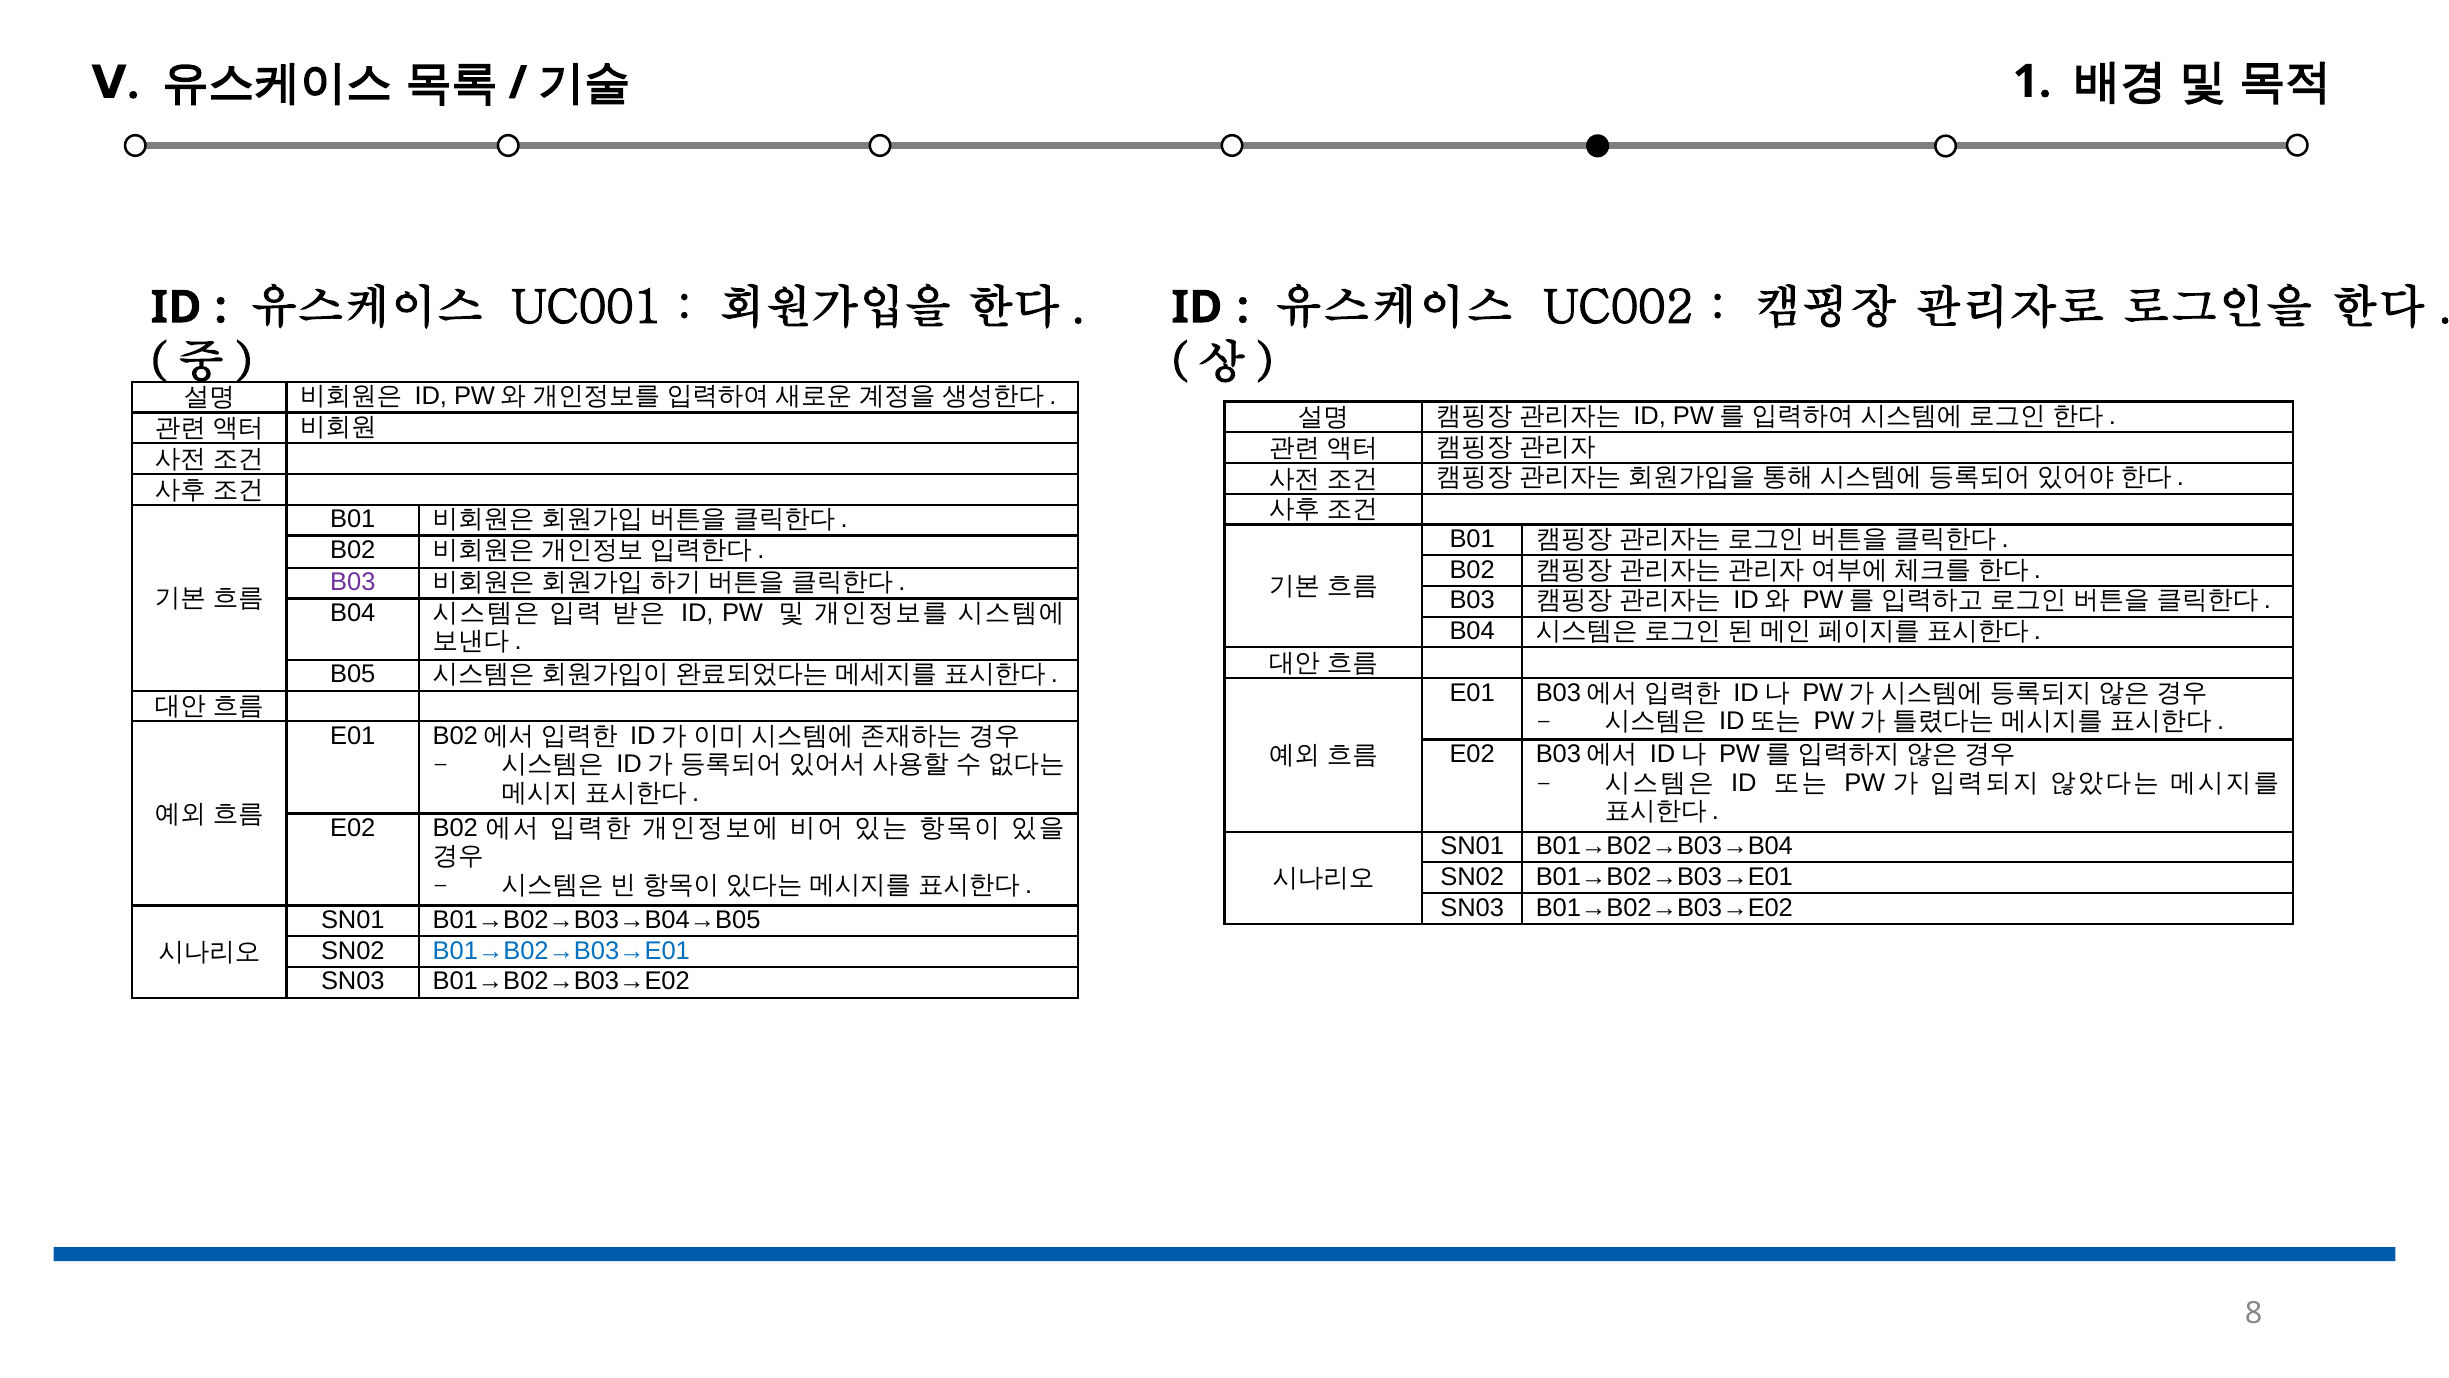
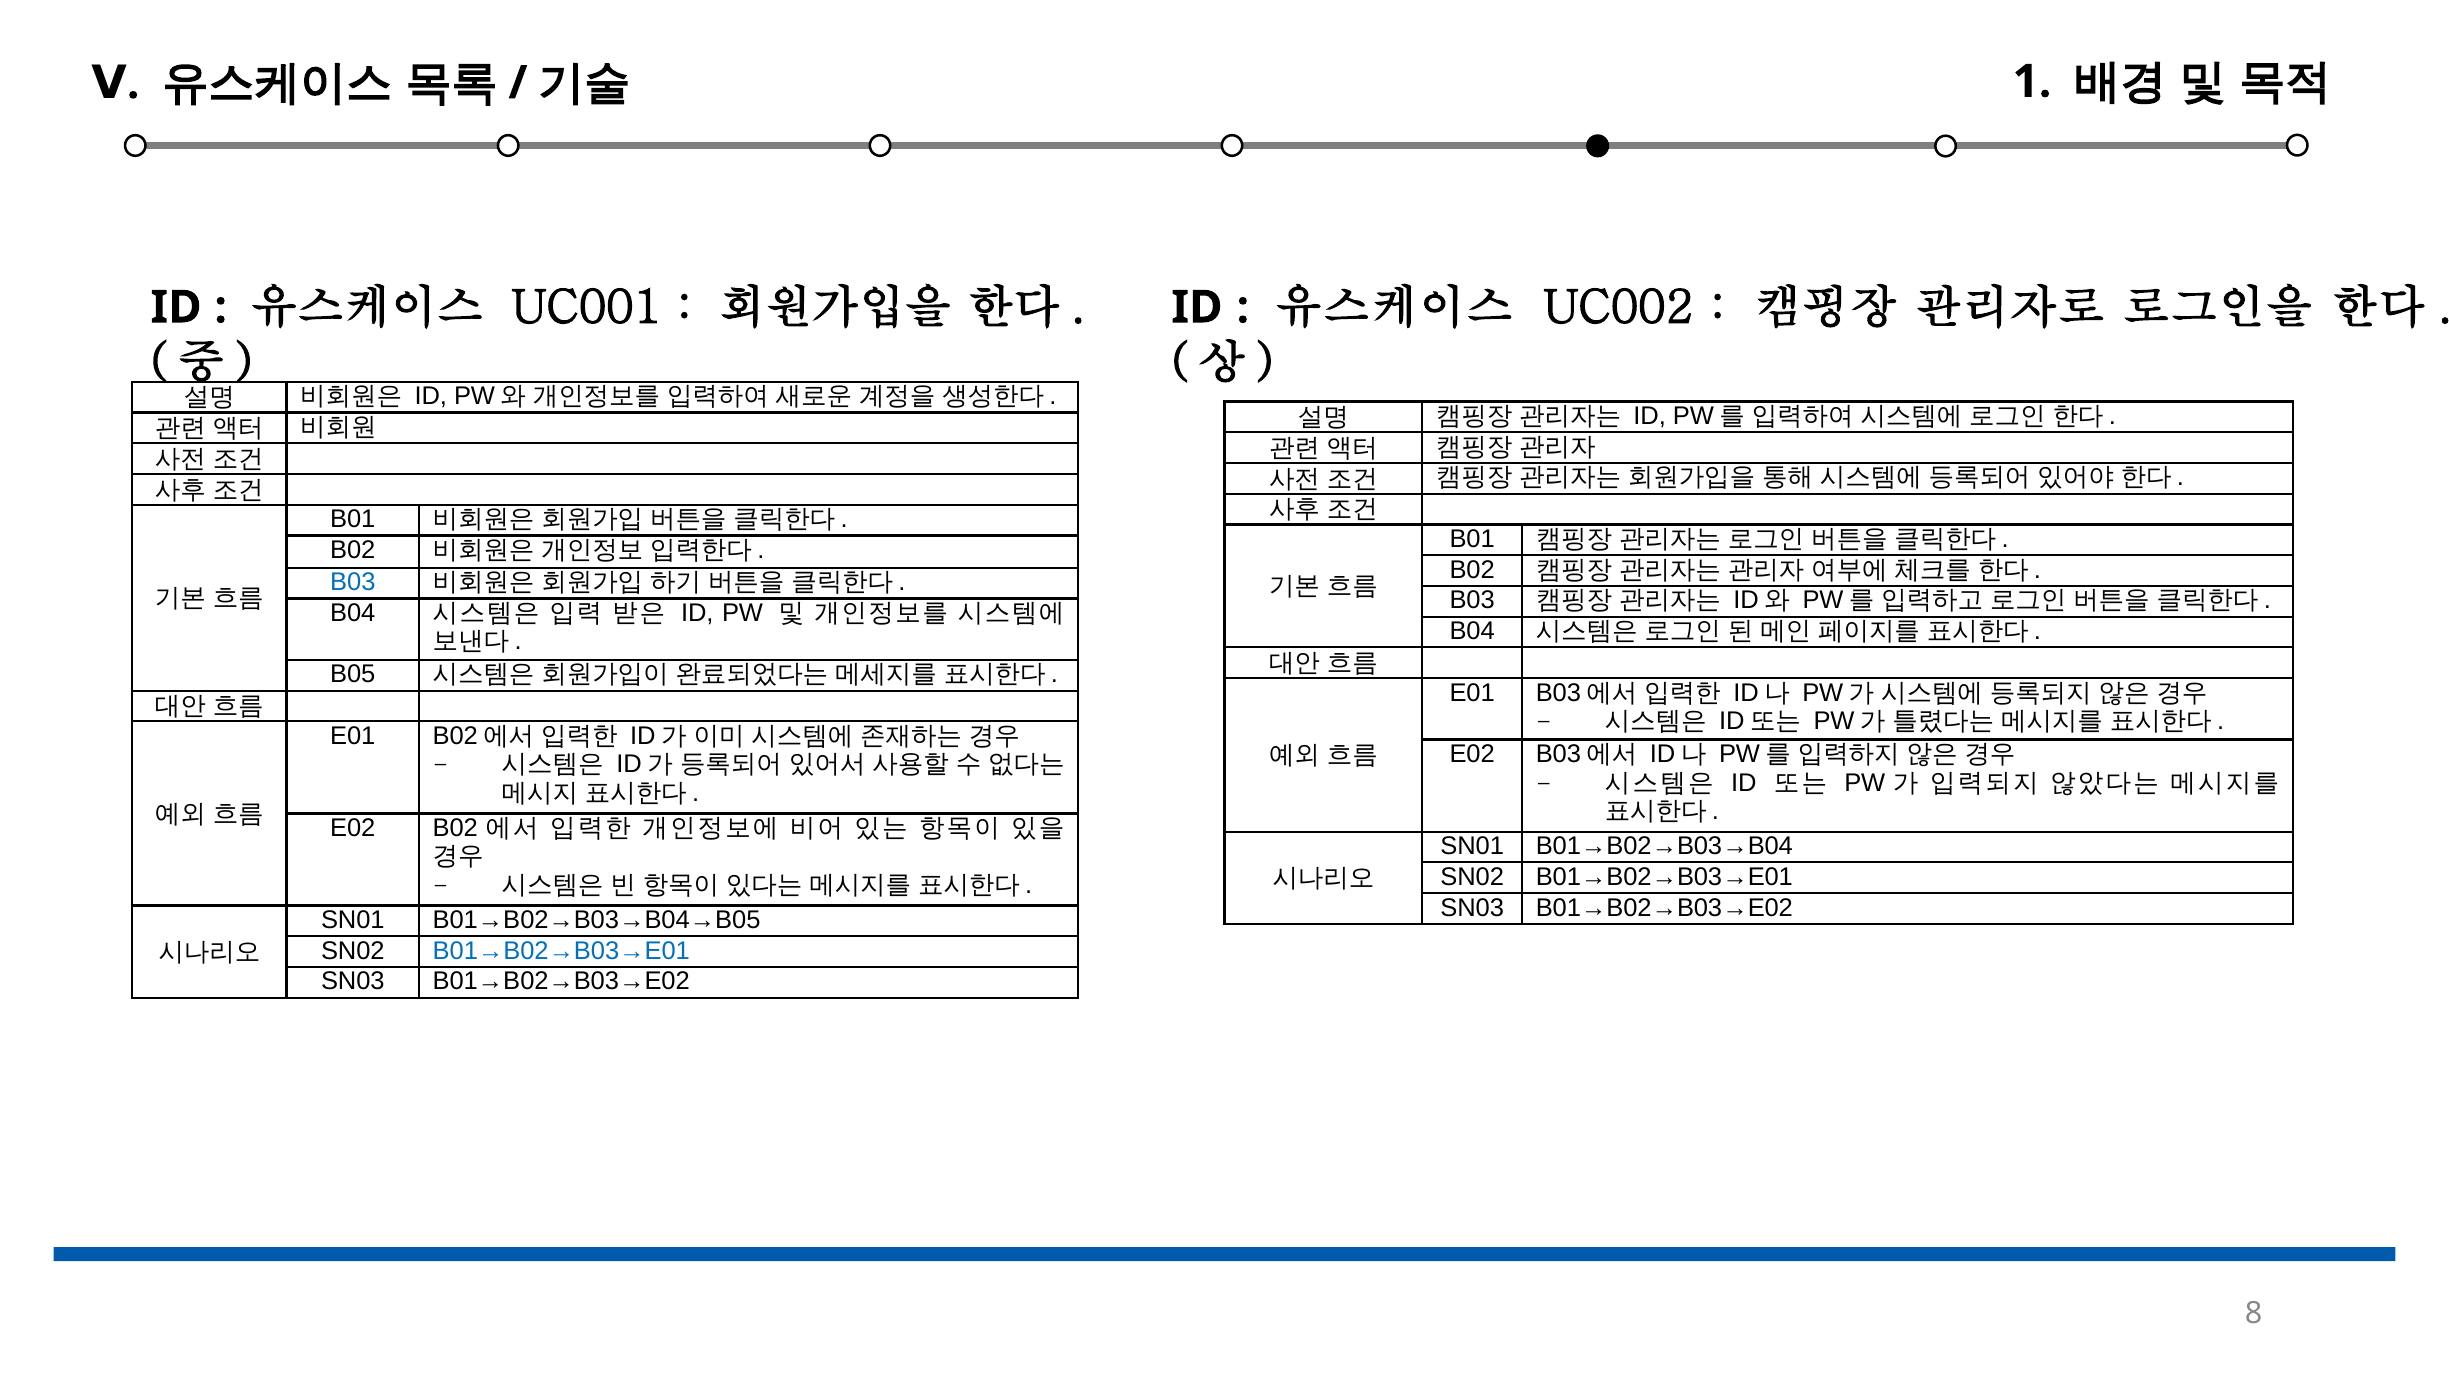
B03 at (353, 582) colour: purple -> blue
